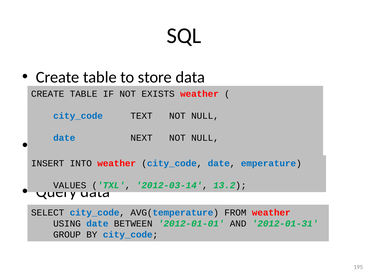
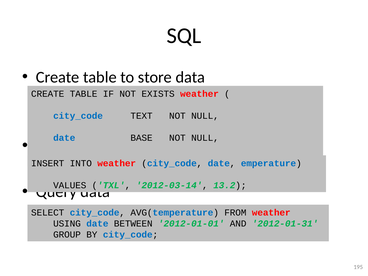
NEXT: NEXT -> BASE
